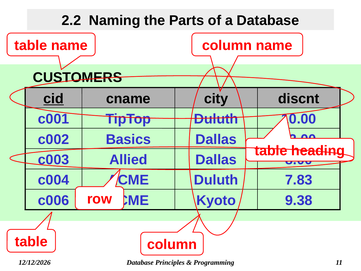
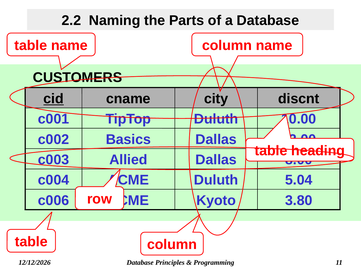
7.83: 7.83 -> 5.04
9.38: 9.38 -> 3.80
